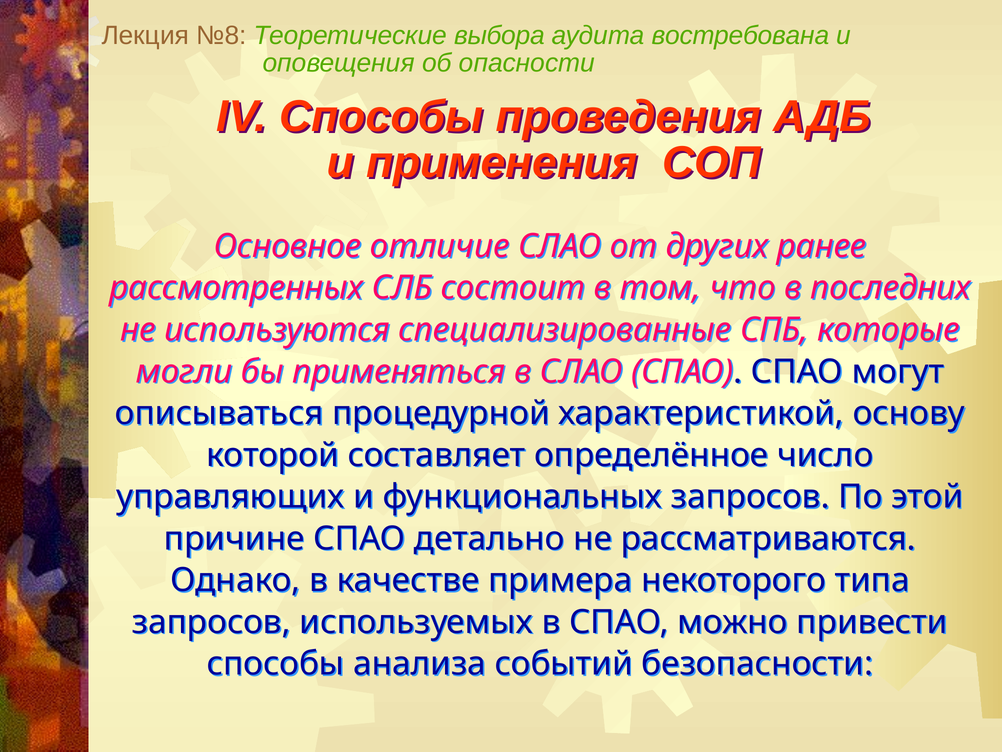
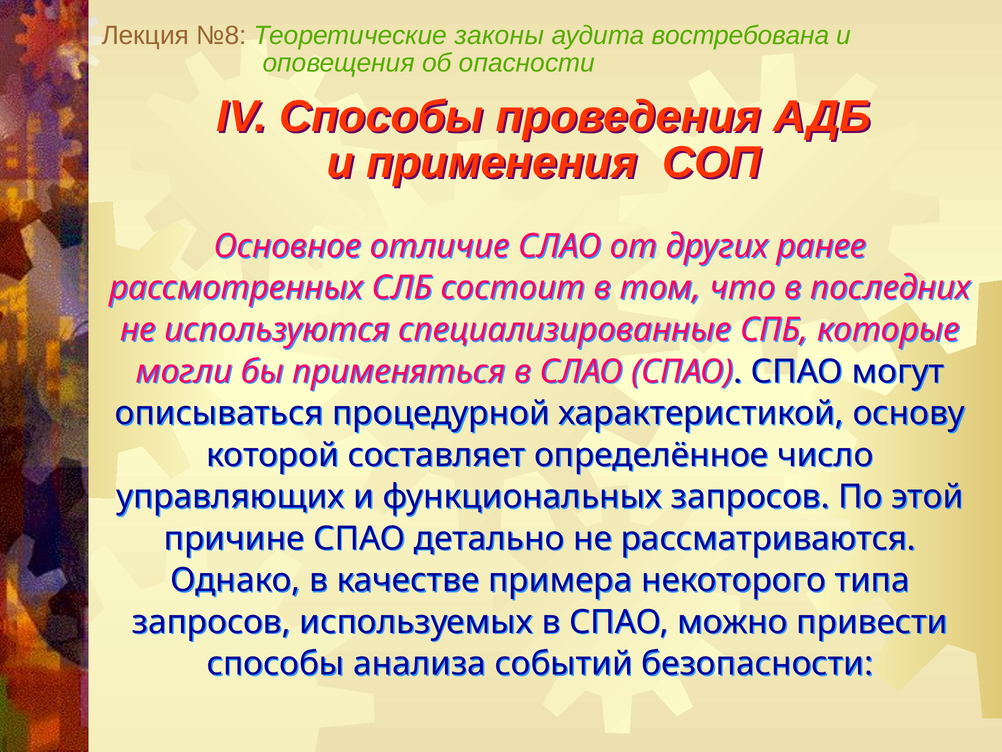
выбора: выбора -> законы
